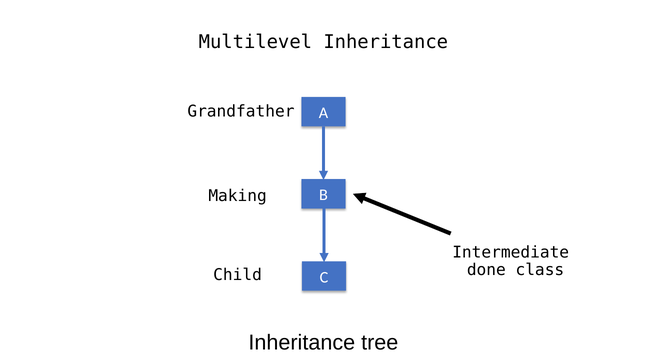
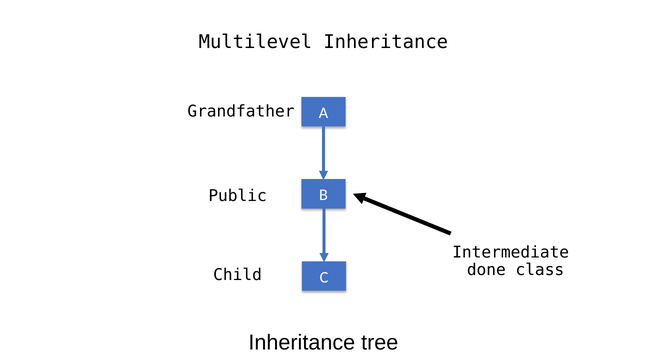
Making: Making -> Public
